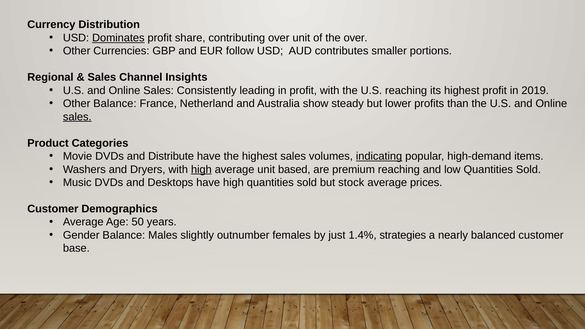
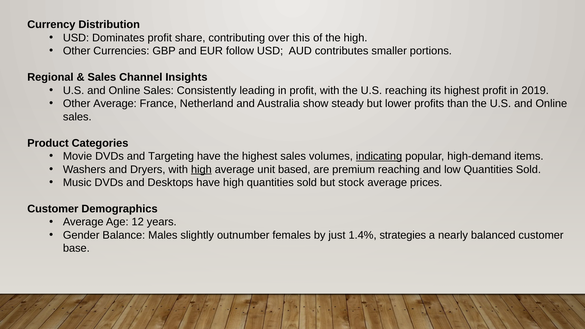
Dominates underline: present -> none
over unit: unit -> this
the over: over -> high
Other Balance: Balance -> Average
sales at (77, 117) underline: present -> none
Distribute: Distribute -> Targeting
50: 50 -> 12
